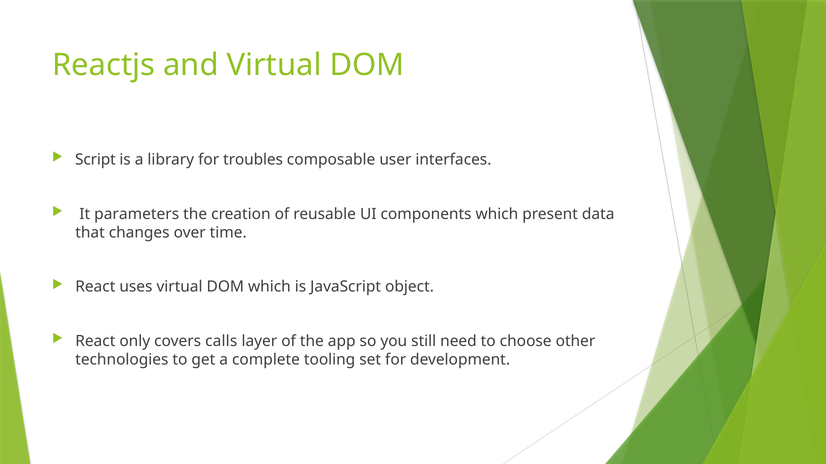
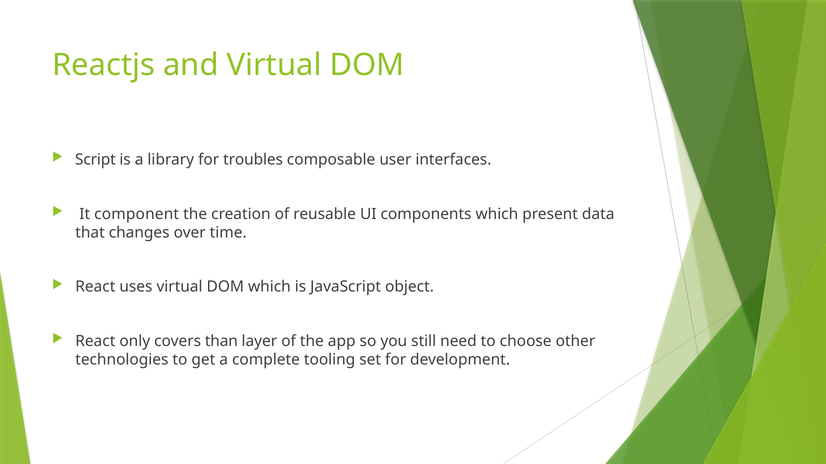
parameters: parameters -> component
calls: calls -> than
